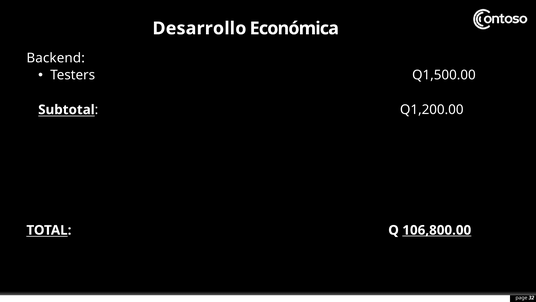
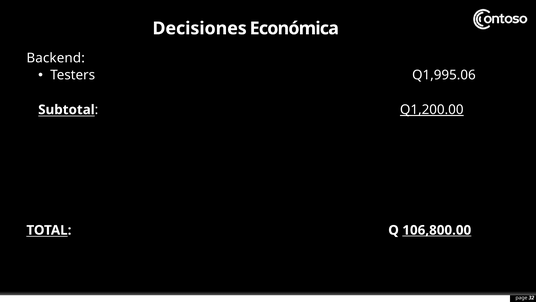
Desarrollo: Desarrollo -> Decisiones
Q1,500.00: Q1,500.00 -> Q1,995.06
Q1,200.00 underline: none -> present
